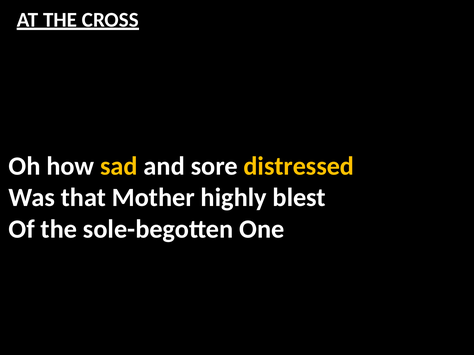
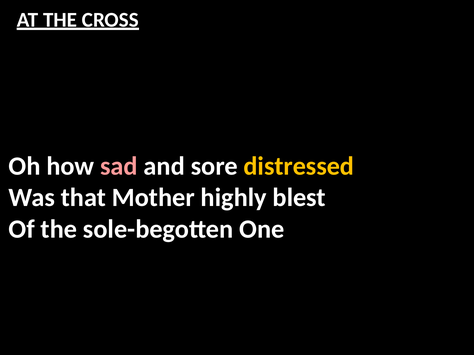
sad colour: yellow -> pink
